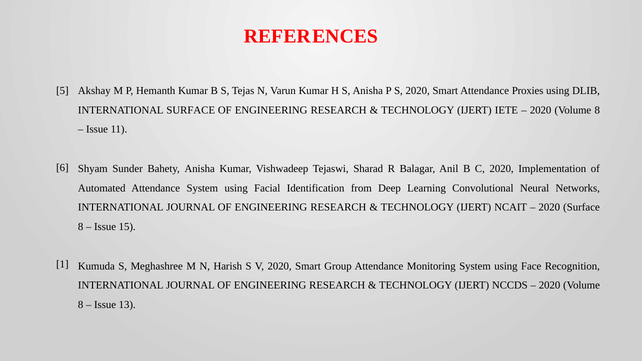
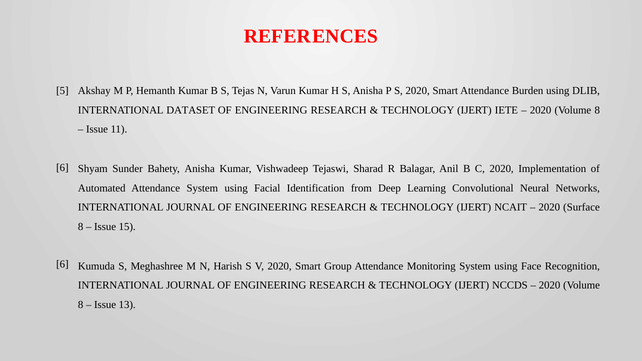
Proxies: Proxies -> Burden
INTERNATIONAL SURFACE: SURFACE -> DATASET
1 at (62, 264): 1 -> 6
